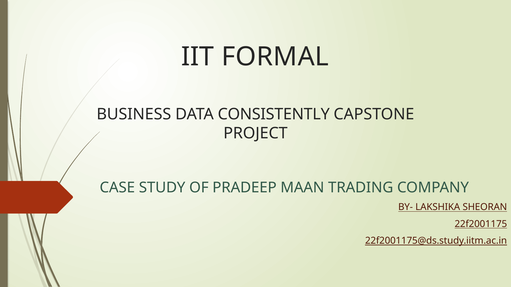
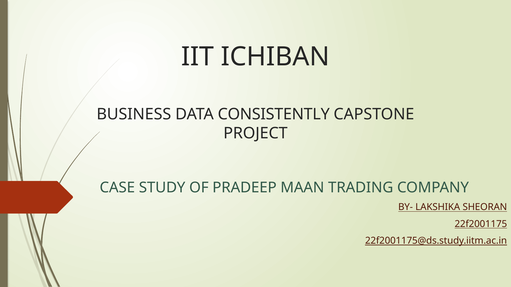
FORMAL: FORMAL -> ICHIBAN
